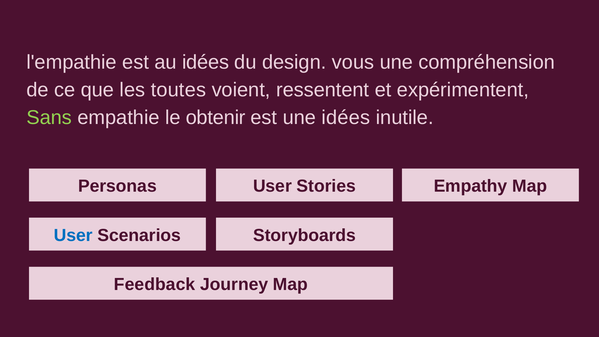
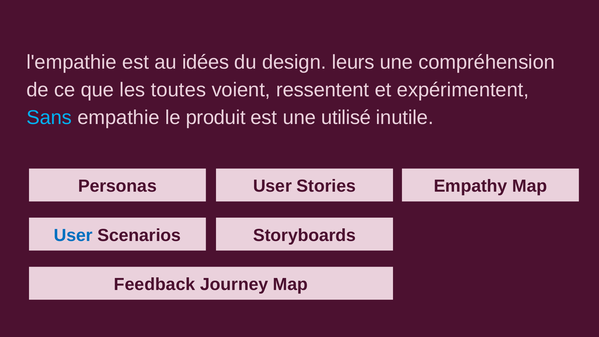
vous: vous -> leurs
Sans colour: light green -> light blue
obtenir: obtenir -> produit
une idées: idées -> utilisé
